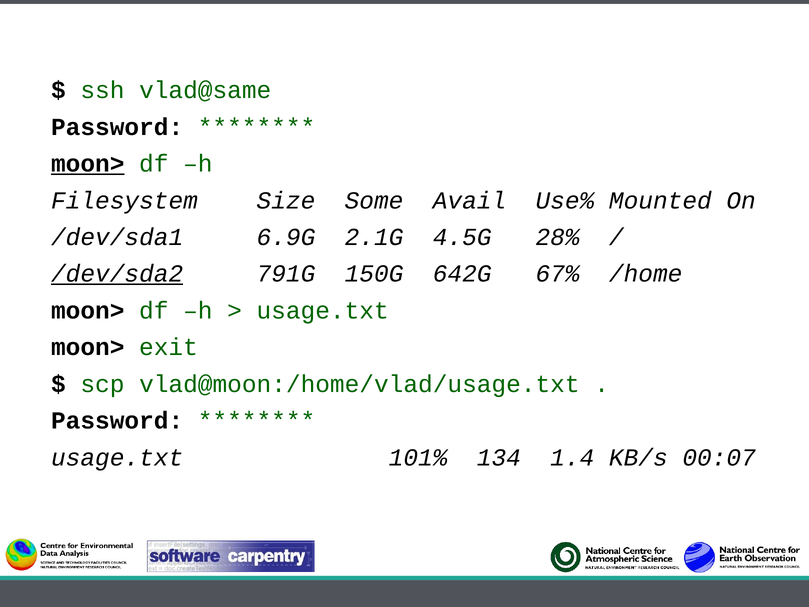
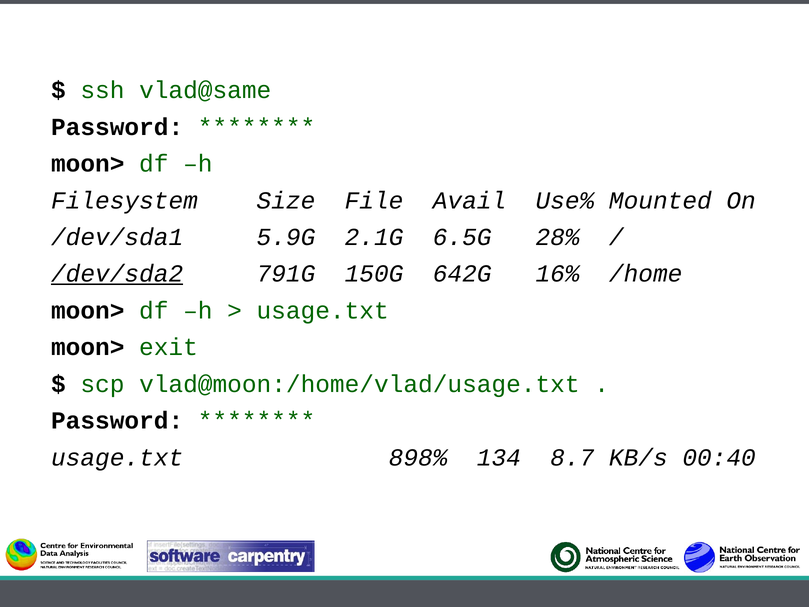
moon> at (88, 164) underline: present -> none
Some: Some -> File
6.9G: 6.9G -> 5.9G
4.5G: 4.5G -> 6.5G
67%: 67% -> 16%
101%: 101% -> 898%
1.4: 1.4 -> 8.7
00:07: 00:07 -> 00:40
